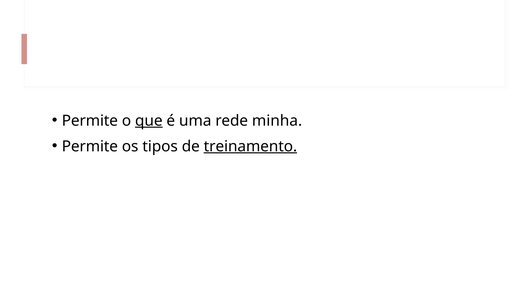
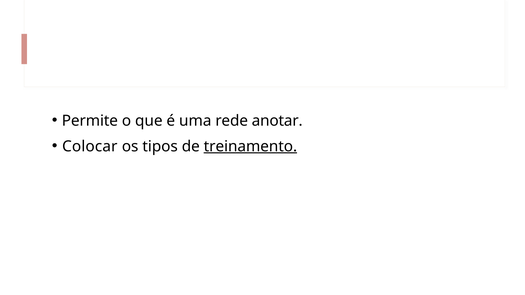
que underline: present -> none
minha: minha -> anotar
Permite at (90, 146): Permite -> Colocar
